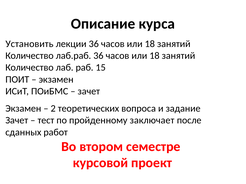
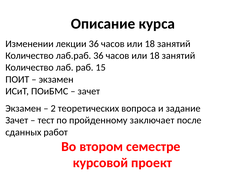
Установить: Установить -> Изменении
